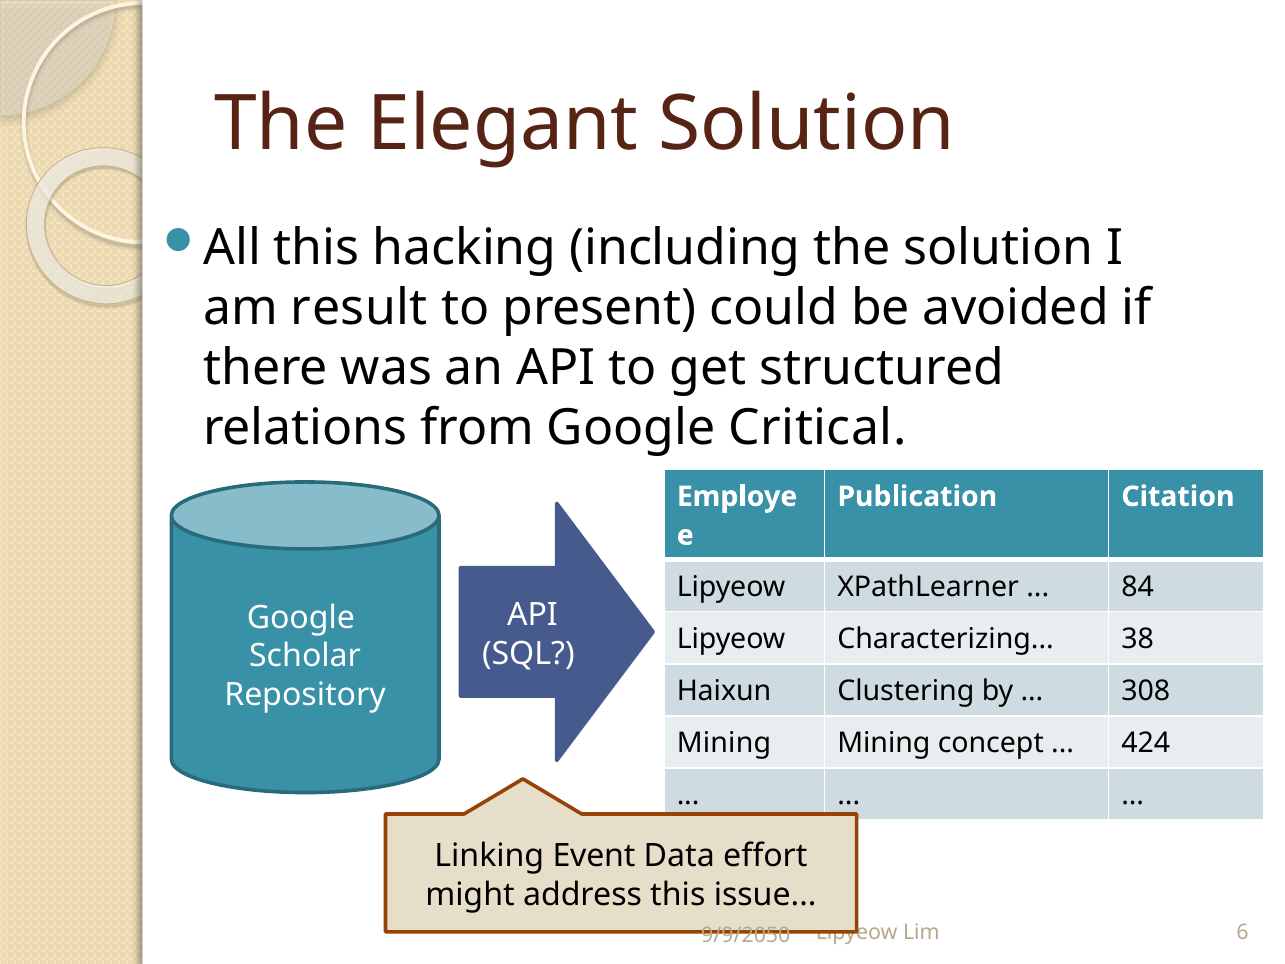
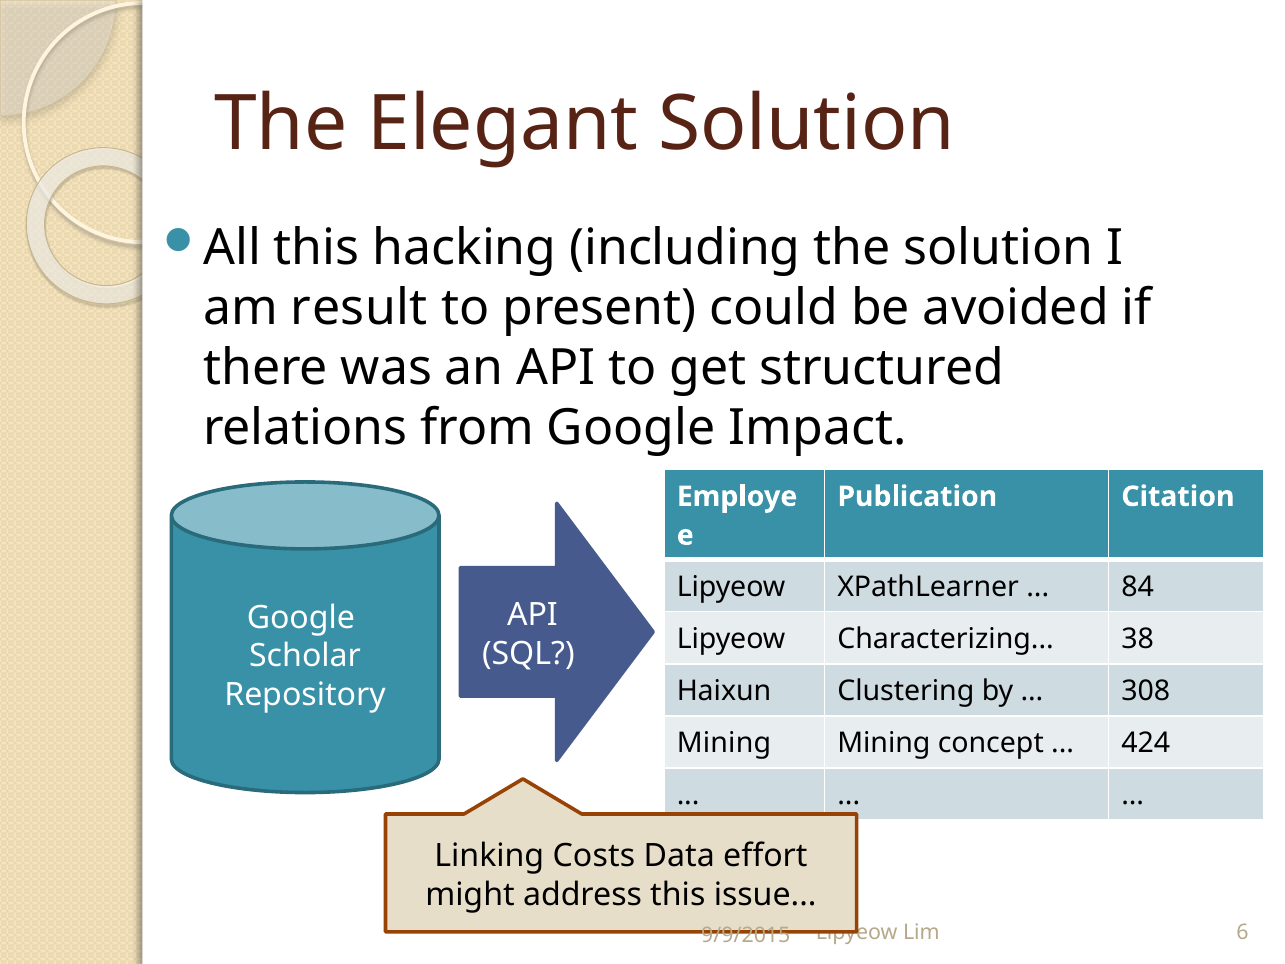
Critical: Critical -> Impact
Event: Event -> Costs
9/9/2050: 9/9/2050 -> 9/9/2015
